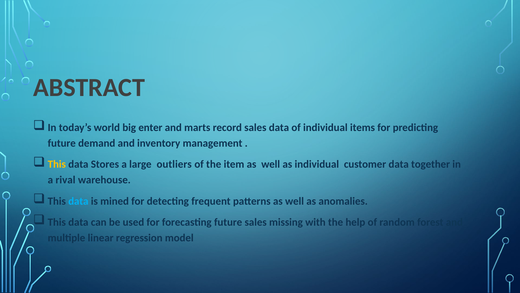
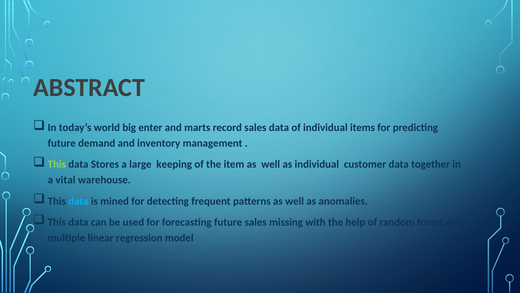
This at (57, 164) colour: yellow -> light green
outliers: outliers -> keeping
rival: rival -> vital
